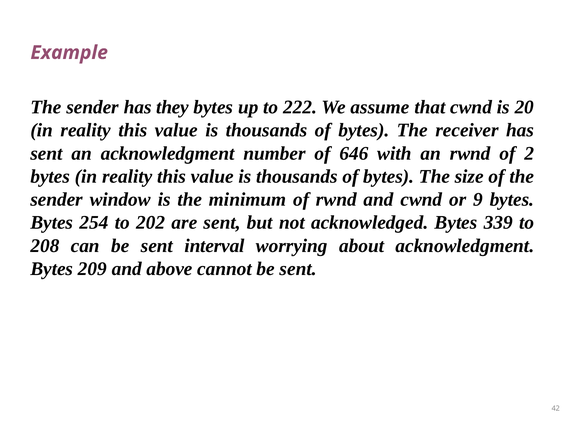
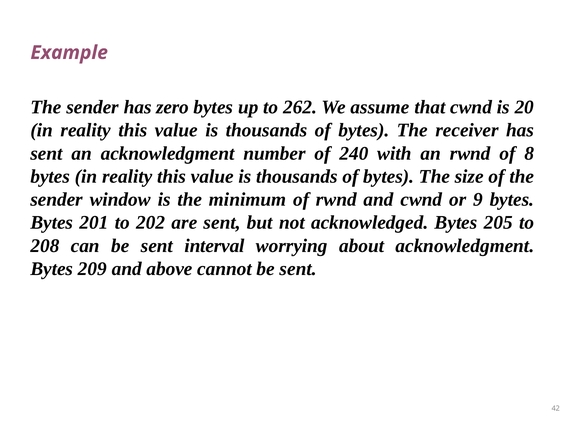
they: they -> zero
222: 222 -> 262
646: 646 -> 240
2: 2 -> 8
254: 254 -> 201
339: 339 -> 205
